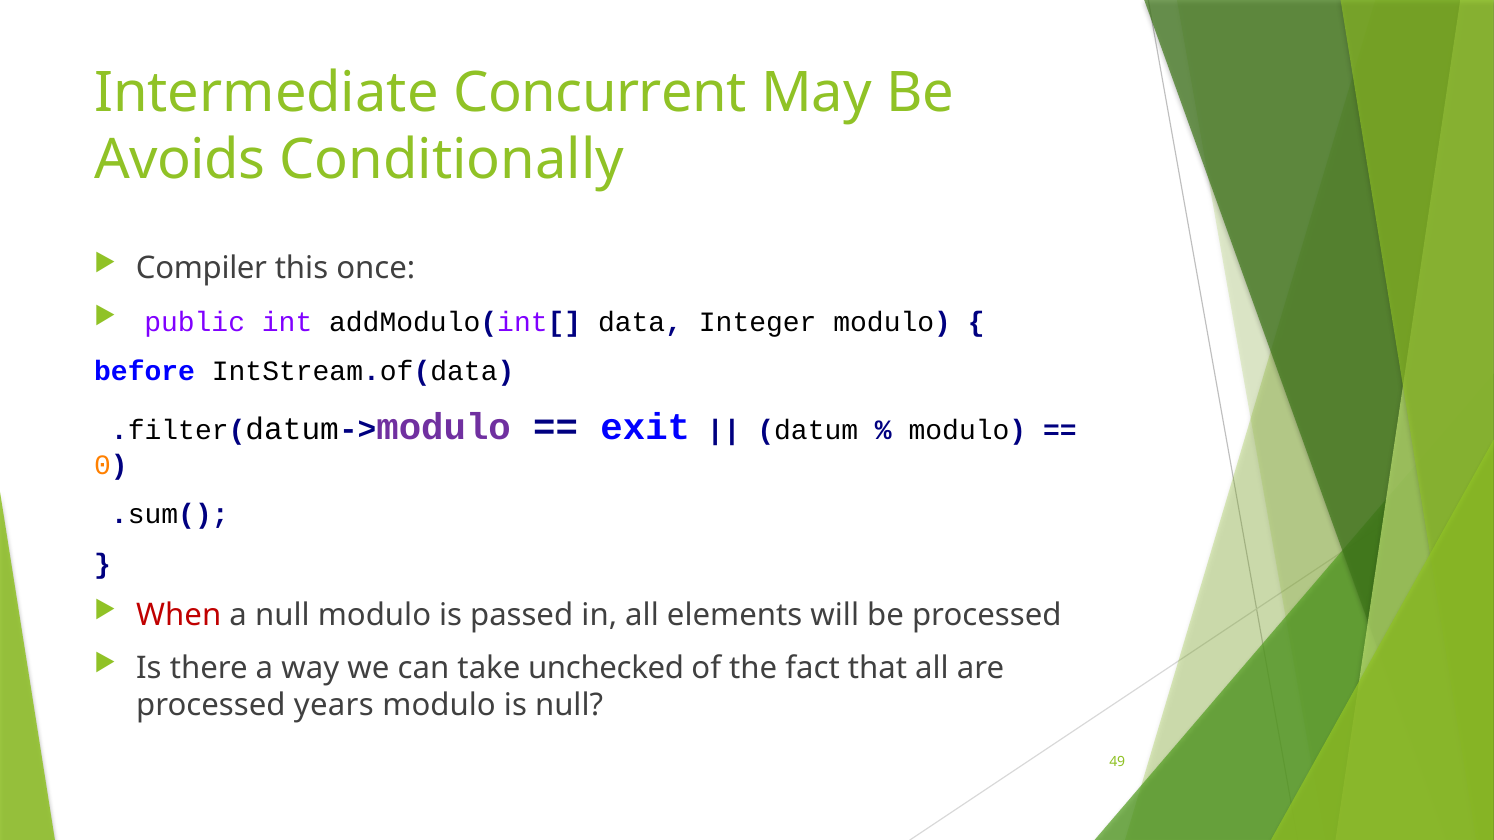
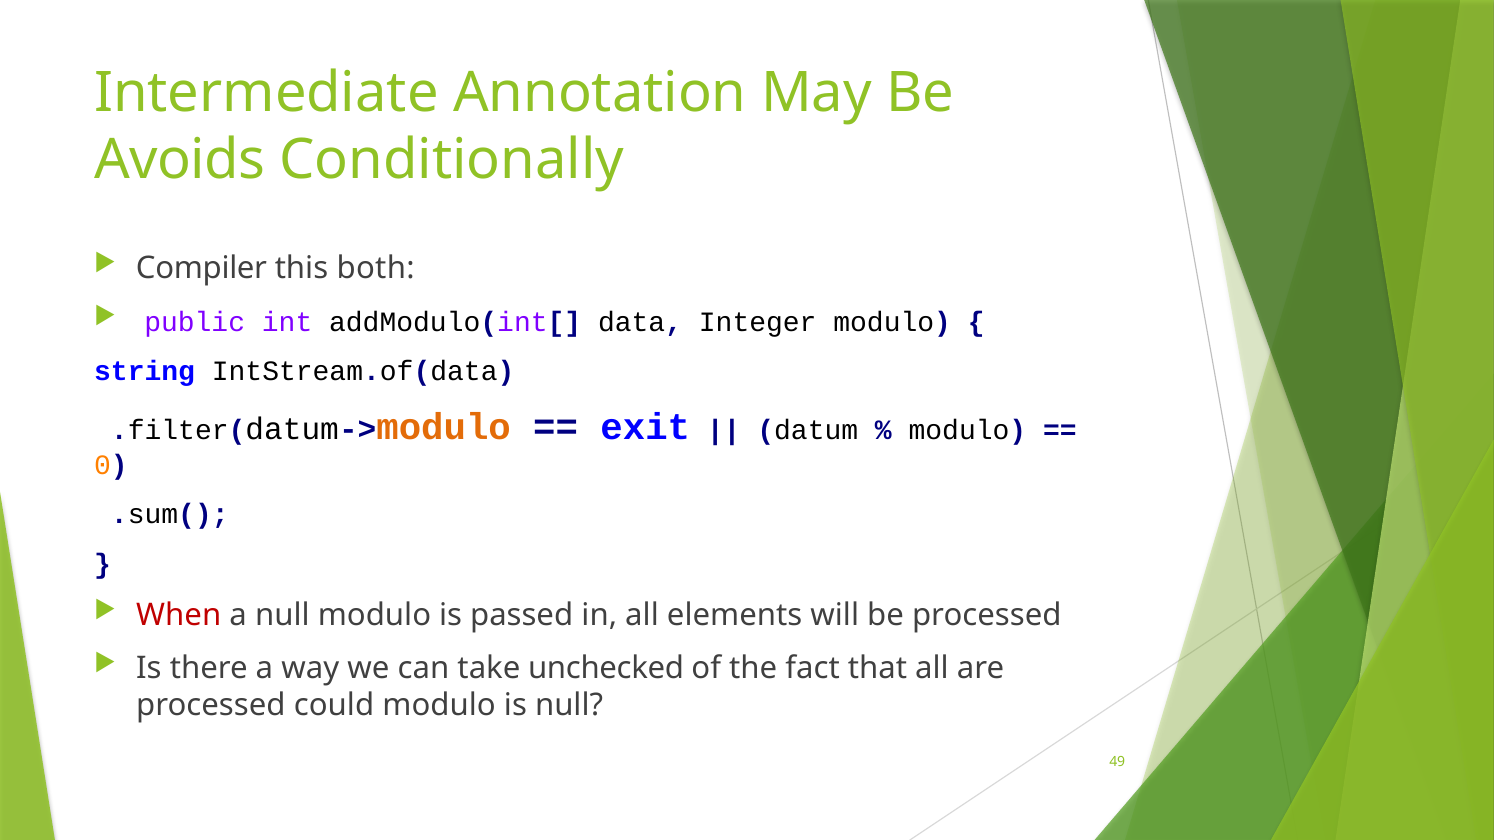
Concurrent: Concurrent -> Annotation
once: once -> both
before: before -> string
modulo at (444, 427) colour: purple -> orange
years: years -> could
